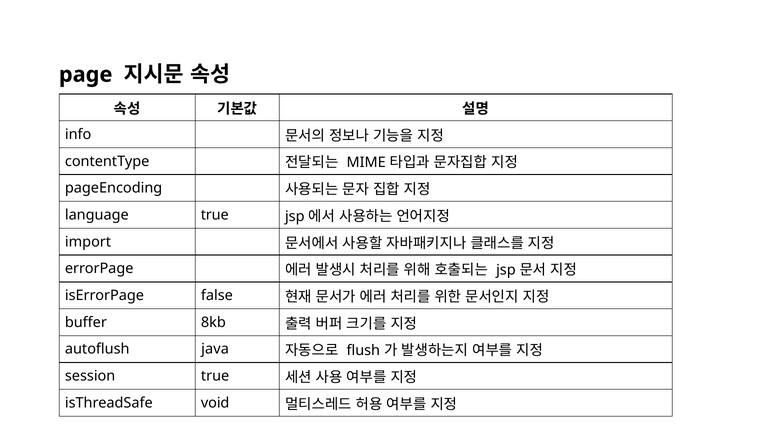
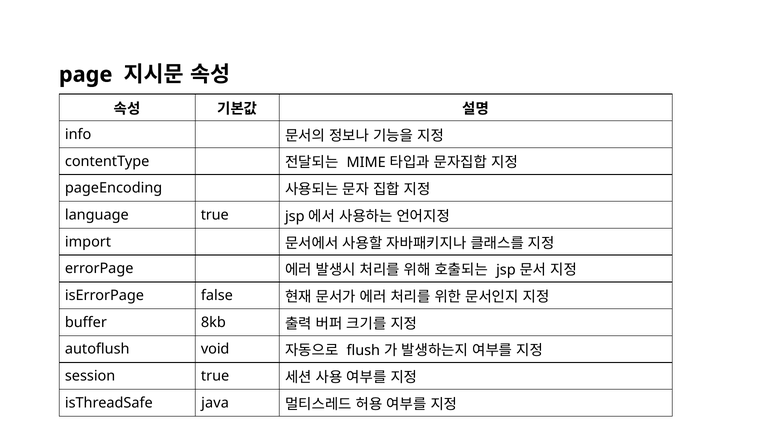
java: java -> void
void: void -> java
